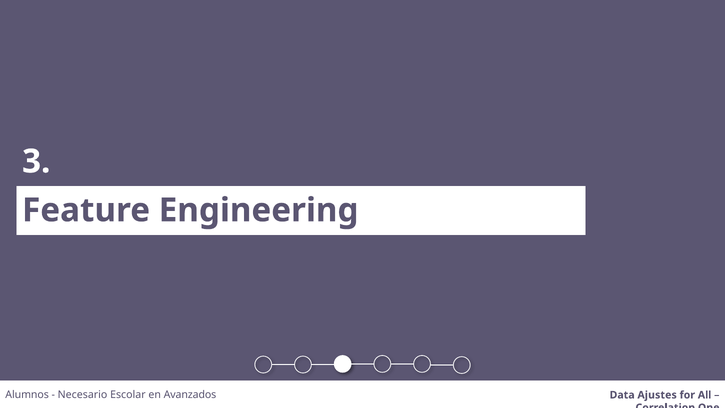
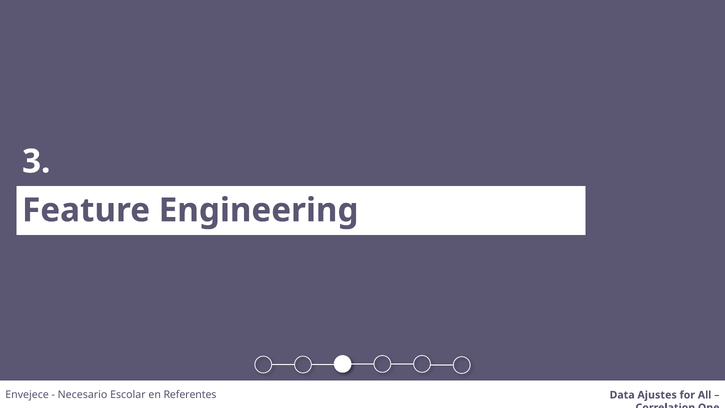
Alumnos: Alumnos -> Envejece
Avanzados: Avanzados -> Referentes
